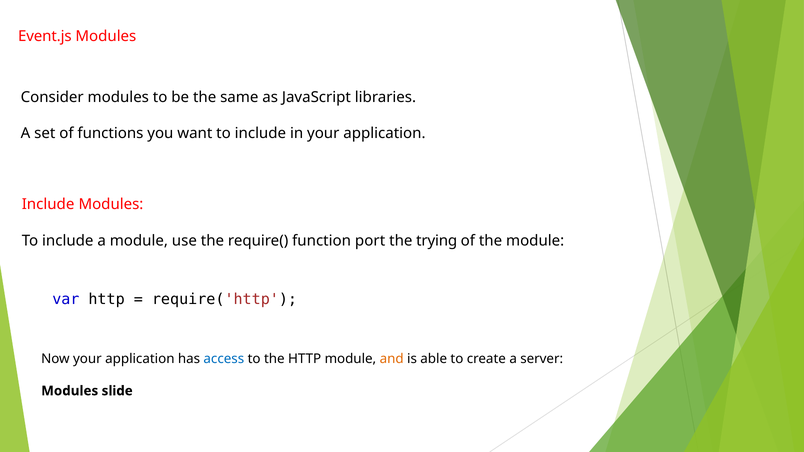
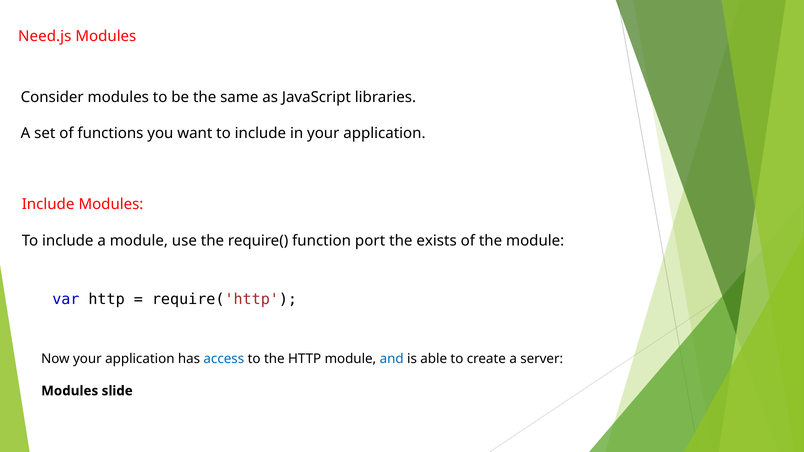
Event.js: Event.js -> Need.js
trying: trying -> exists
and colour: orange -> blue
